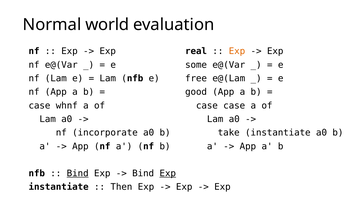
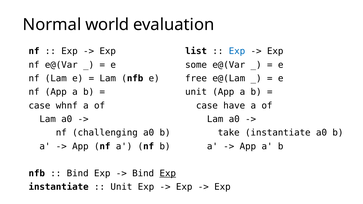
real: real -> list
Exp at (237, 51) colour: orange -> blue
good at (196, 92): good -> unit
case case: case -> have
incorporate: incorporate -> challenging
Bind at (78, 174) underline: present -> none
Then at (121, 187): Then -> Unit
